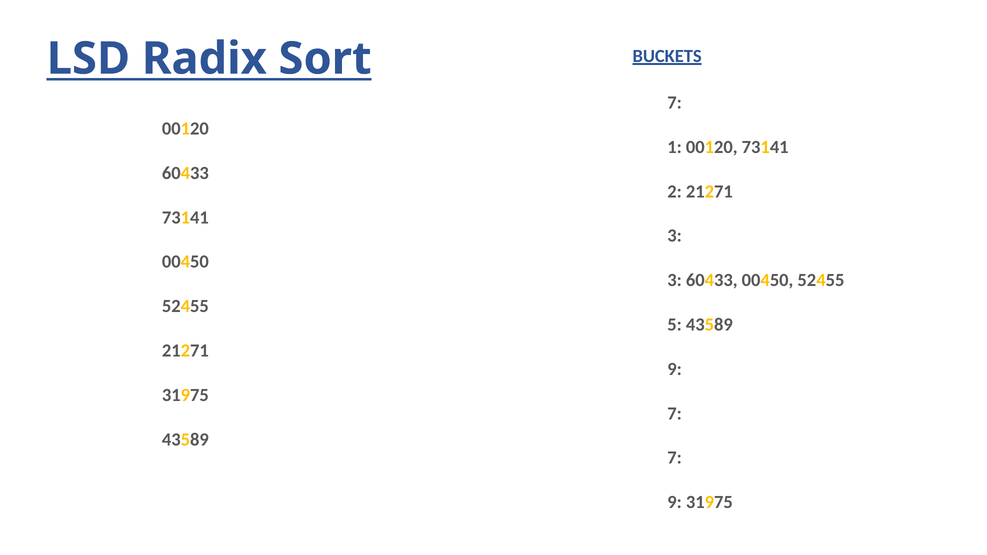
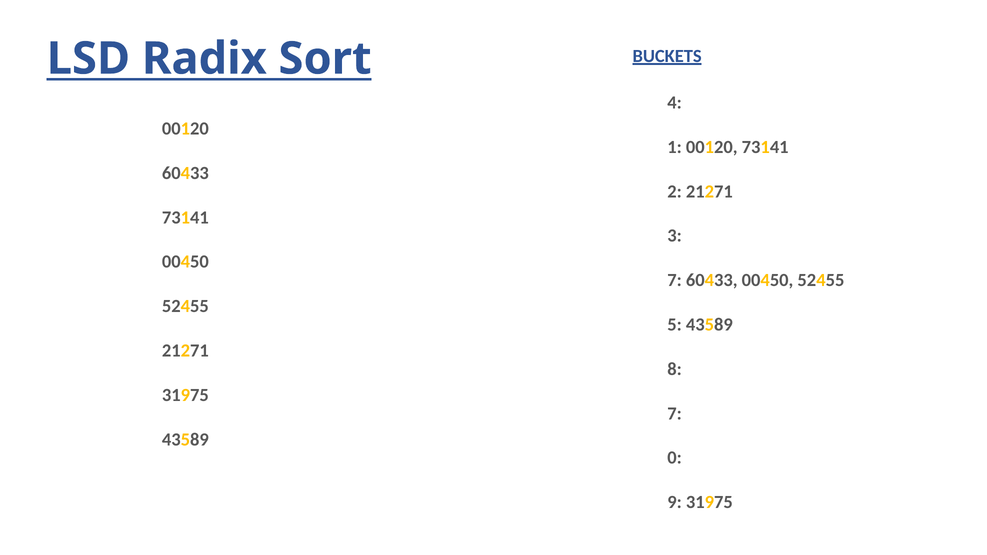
7 at (675, 103): 7 -> 4
3 at (675, 280): 3 -> 7
9 at (675, 369): 9 -> 8
7 at (675, 458): 7 -> 0
